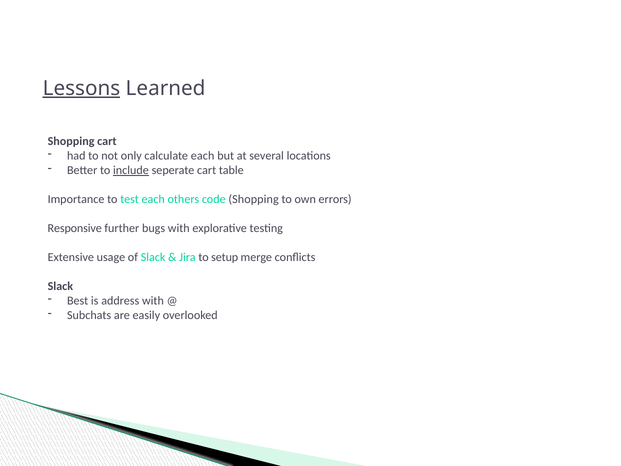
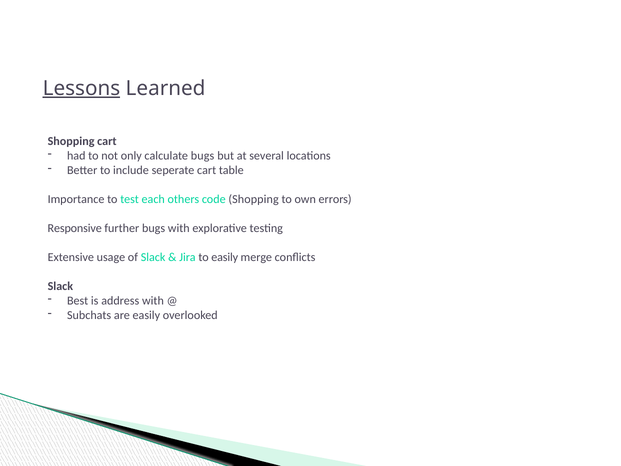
calculate each: each -> bugs
include underline: present -> none
to setup: setup -> easily
